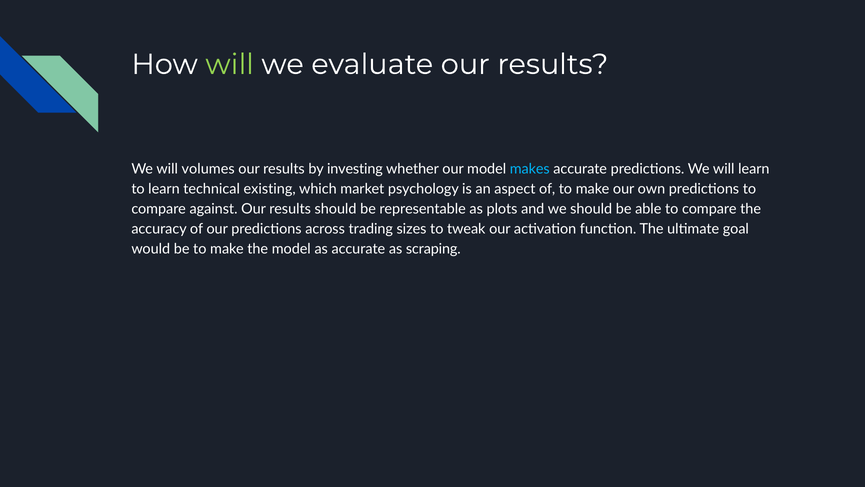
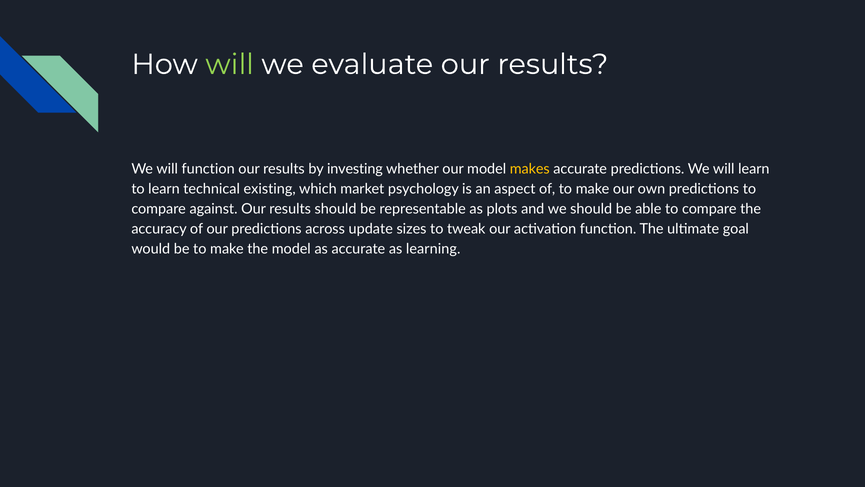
will volumes: volumes -> function
makes colour: light blue -> yellow
trading: trading -> update
scraping: scraping -> learning
